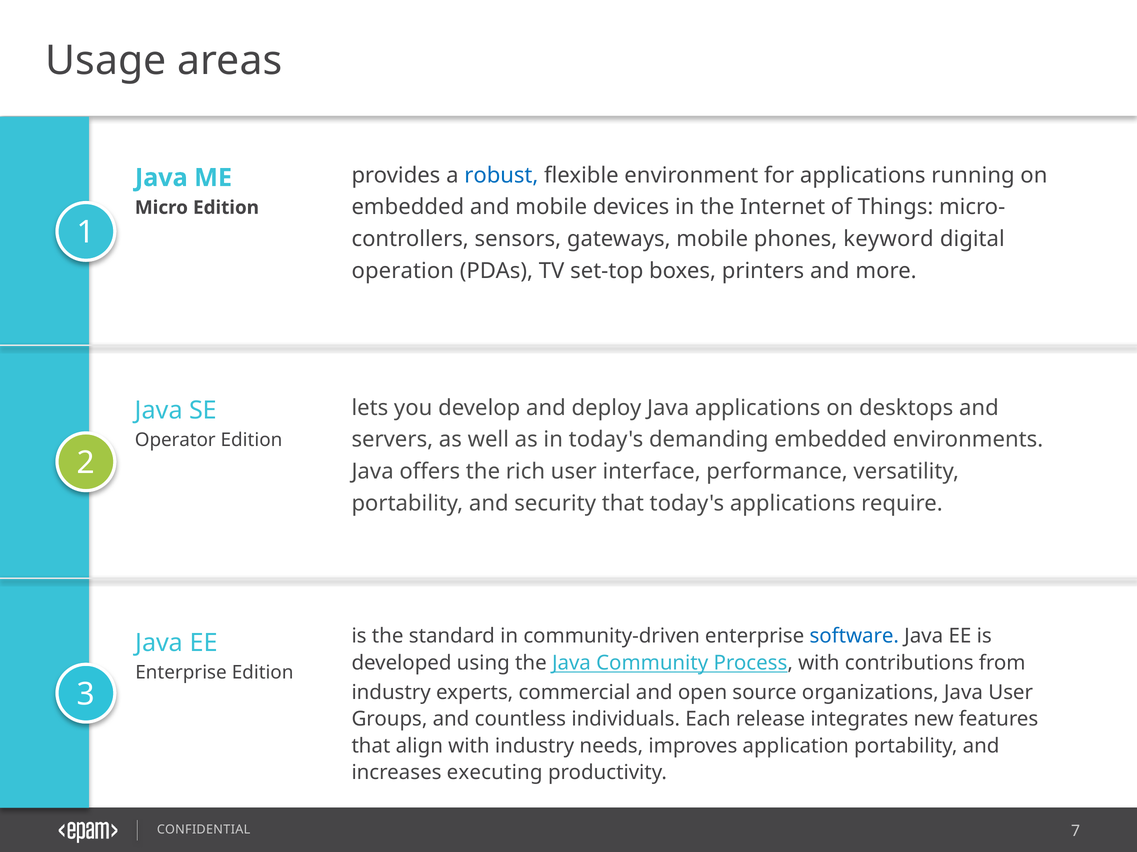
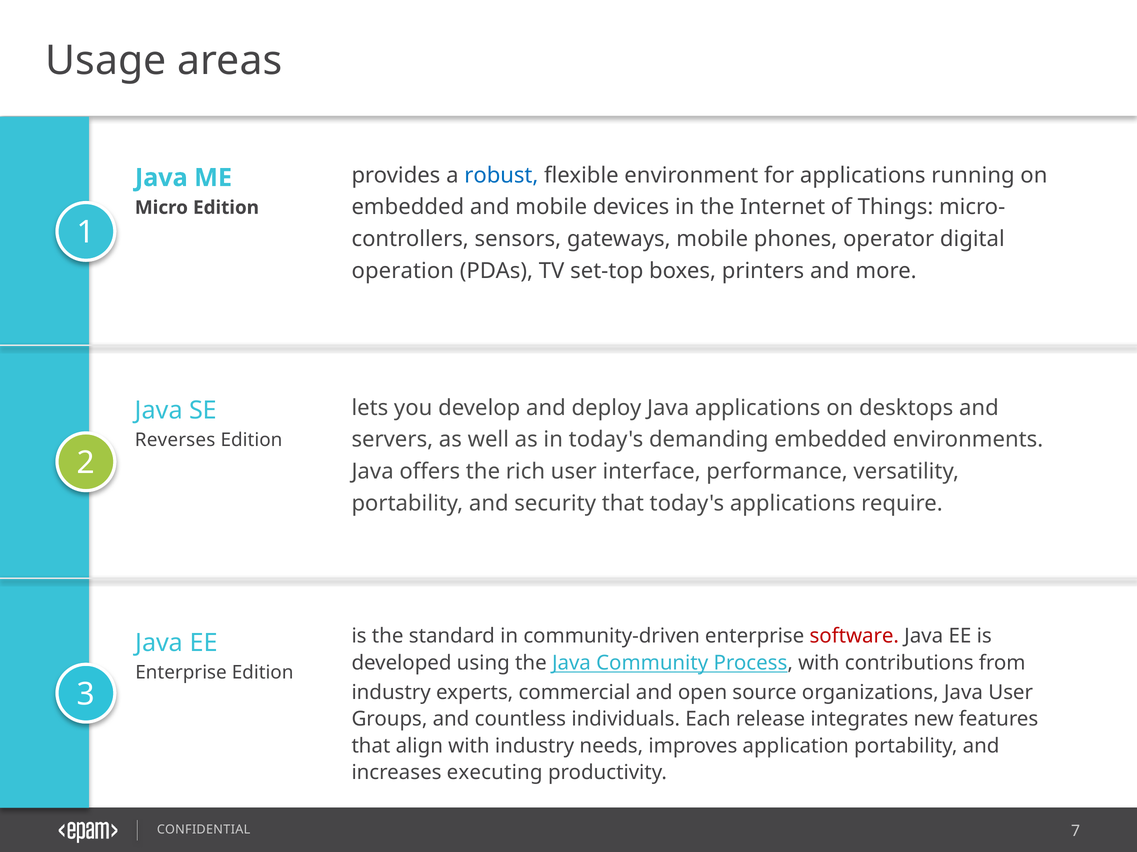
keyword: keyword -> operator
Operator: Operator -> Reverses
software colour: blue -> red
